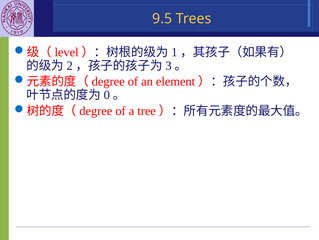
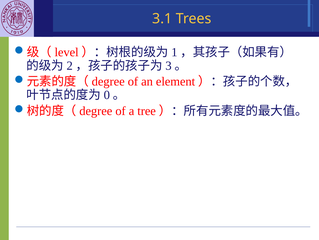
9.5: 9.5 -> 3.1
